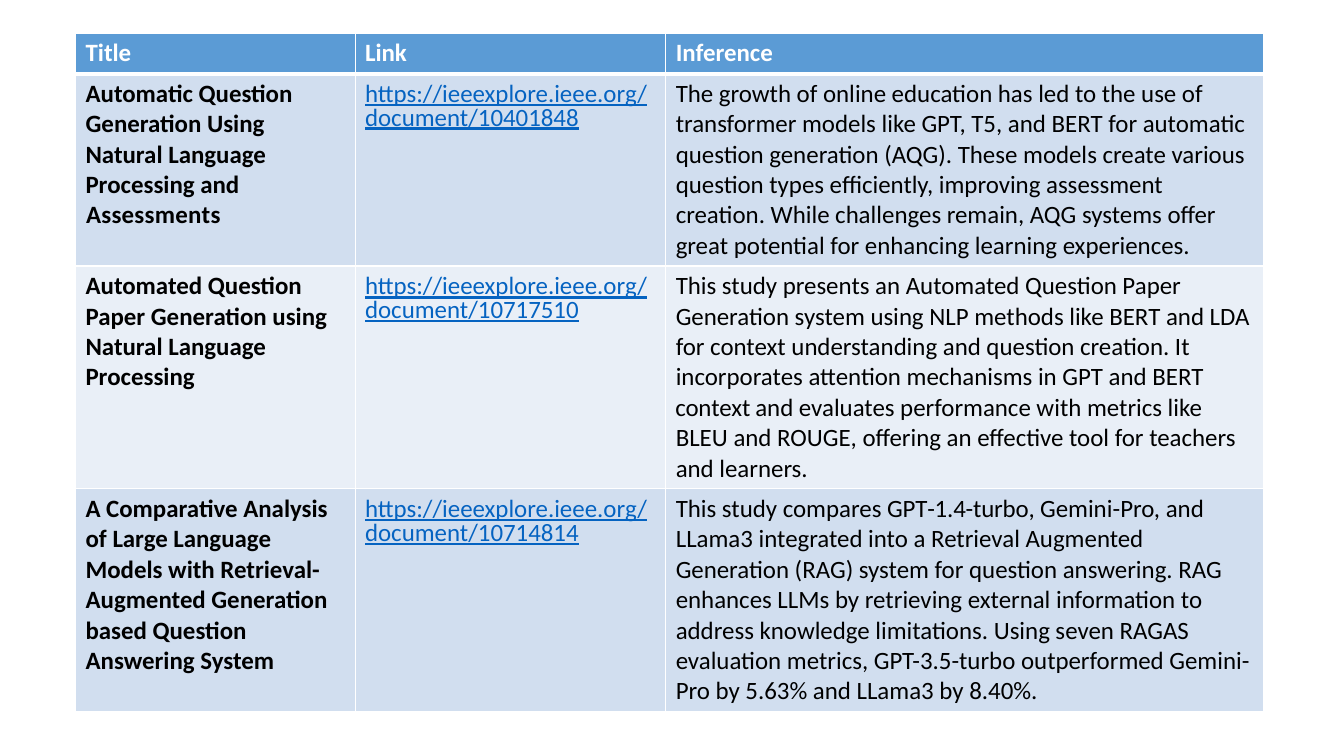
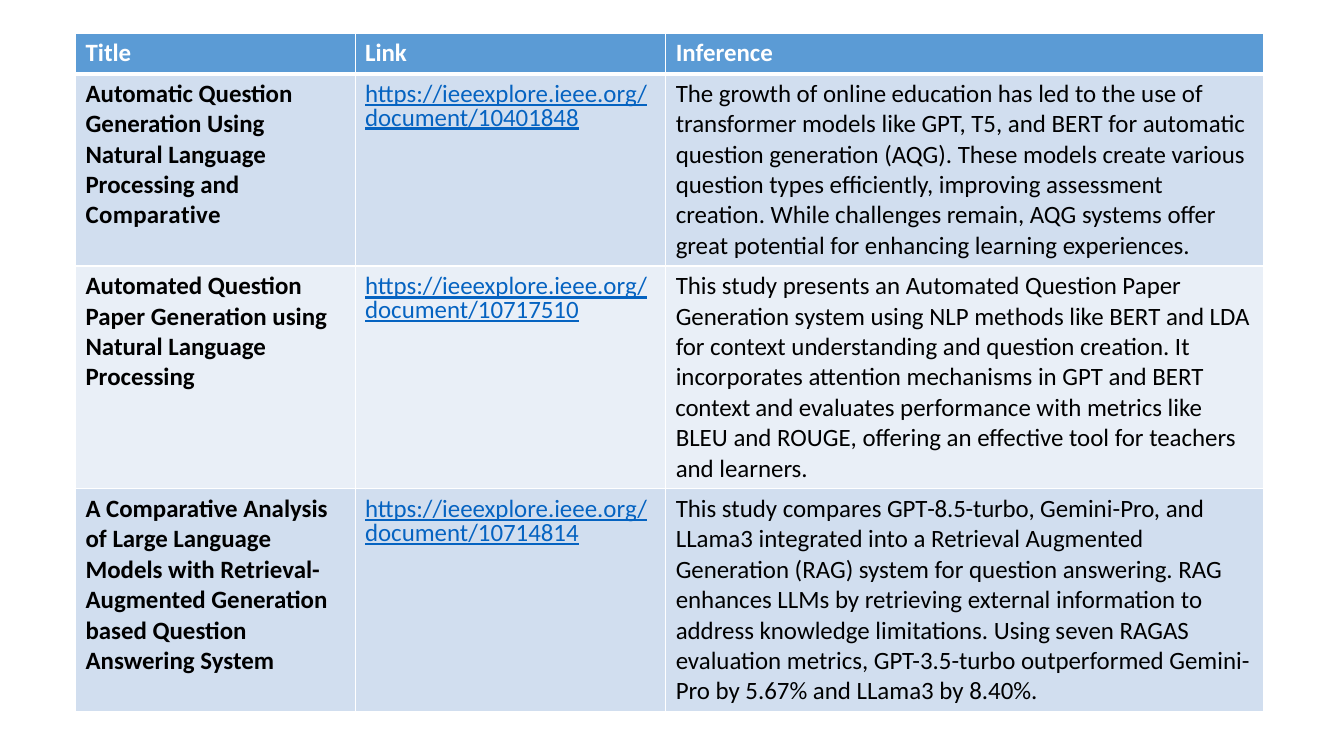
Assessments at (153, 216): Assessments -> Comparative
GPT-1.4-turbo: GPT-1.4-turbo -> GPT-8.5-turbo
5.63%: 5.63% -> 5.67%
